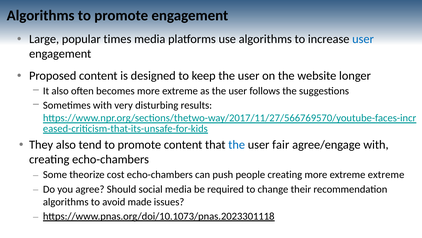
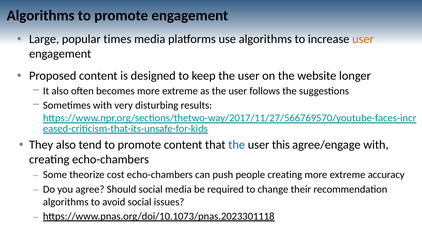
user at (363, 39) colour: blue -> orange
fair: fair -> this
extreme extreme: extreme -> accuracy
avoid made: made -> social
